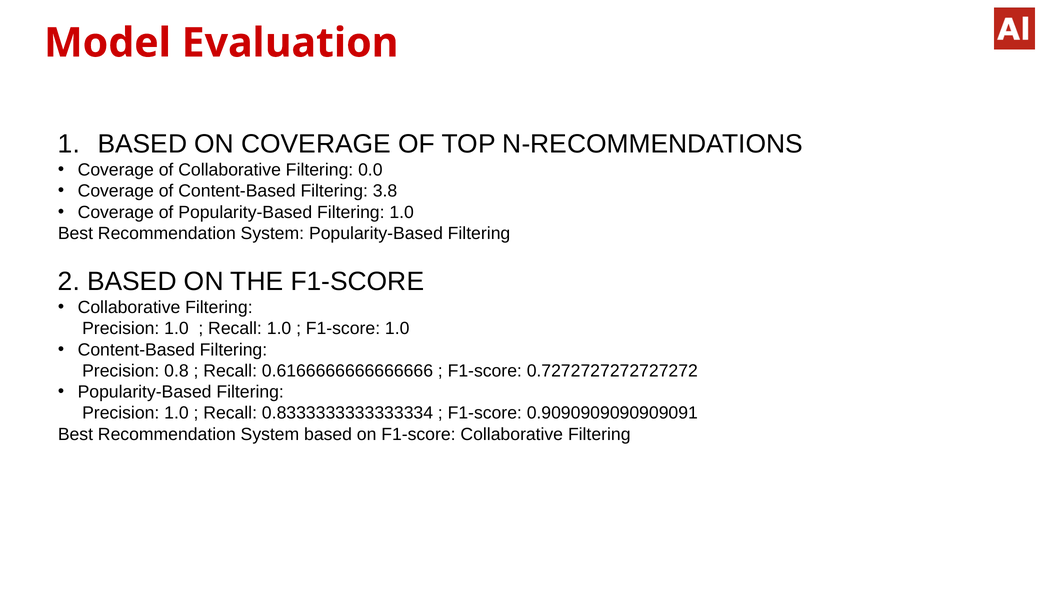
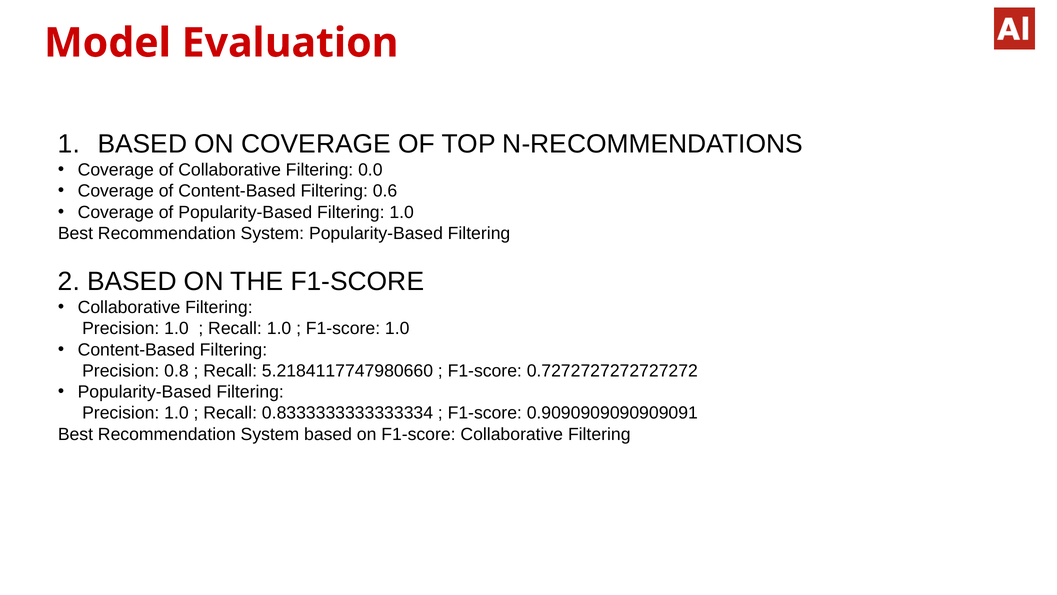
3.8: 3.8 -> 0.6
0.6166666666666666: 0.6166666666666666 -> 5.2184117747980660
